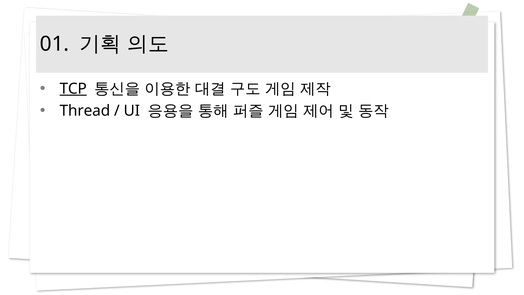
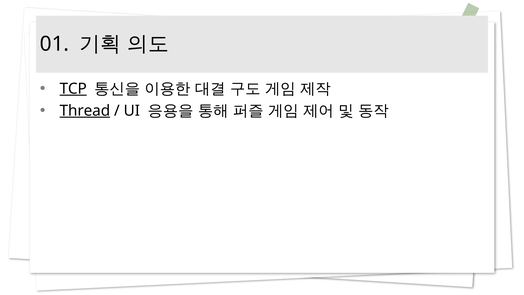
Thread underline: none -> present
